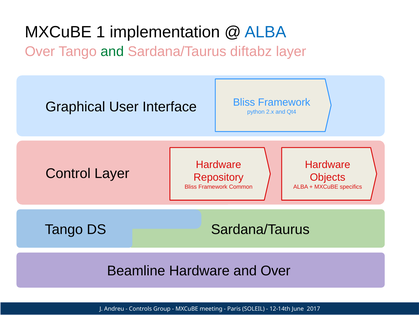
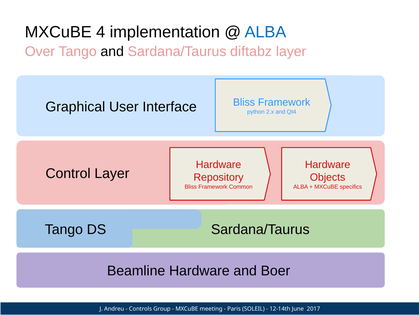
1: 1 -> 4
and at (112, 52) colour: green -> black
and Over: Over -> Boer
